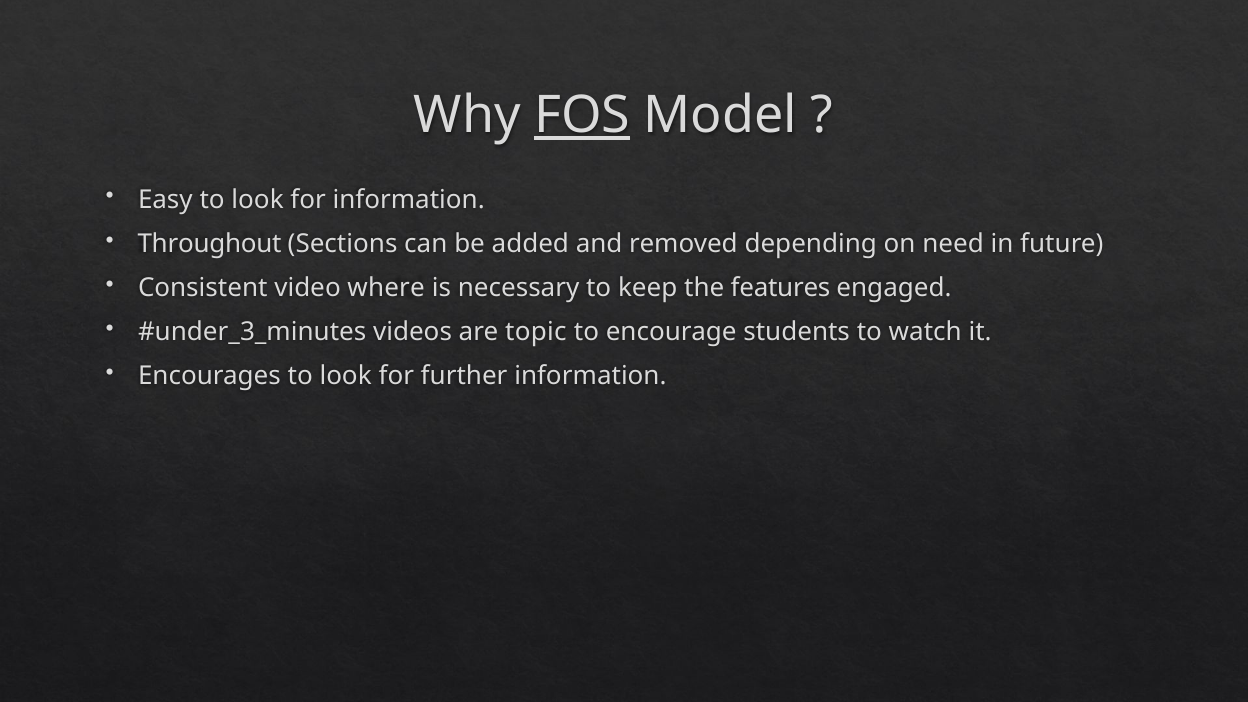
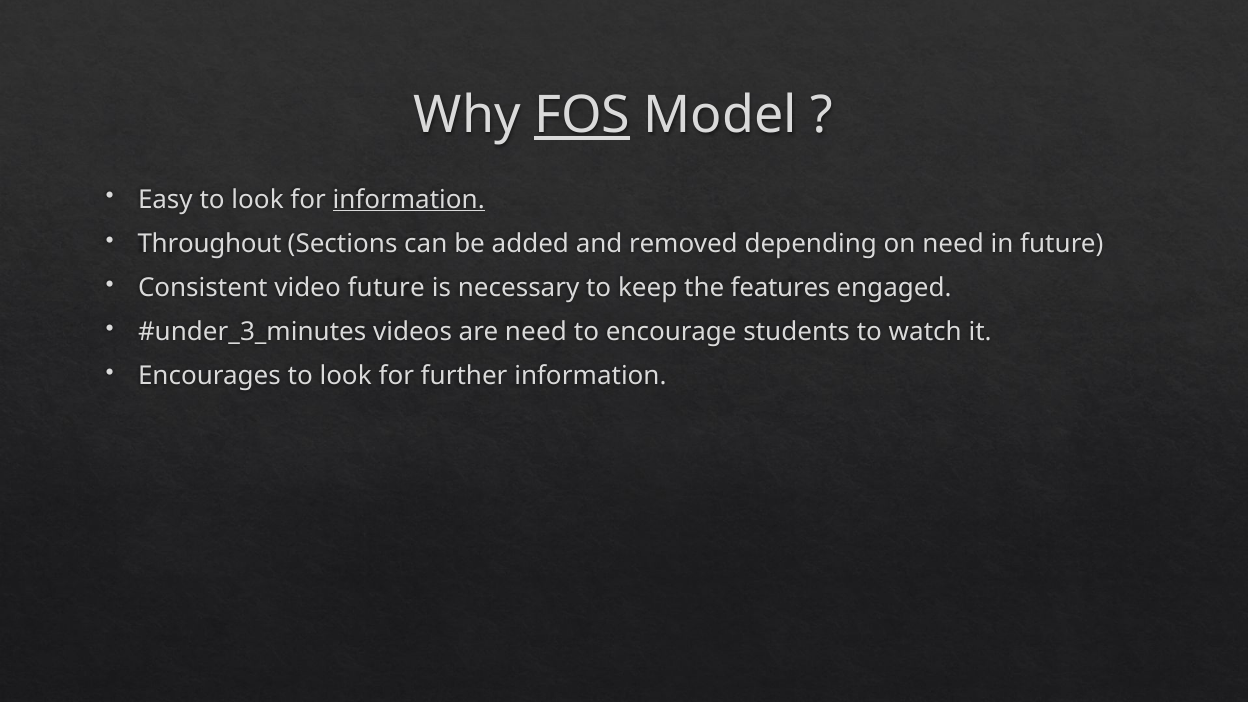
information at (409, 199) underline: none -> present
video where: where -> future
are topic: topic -> need
